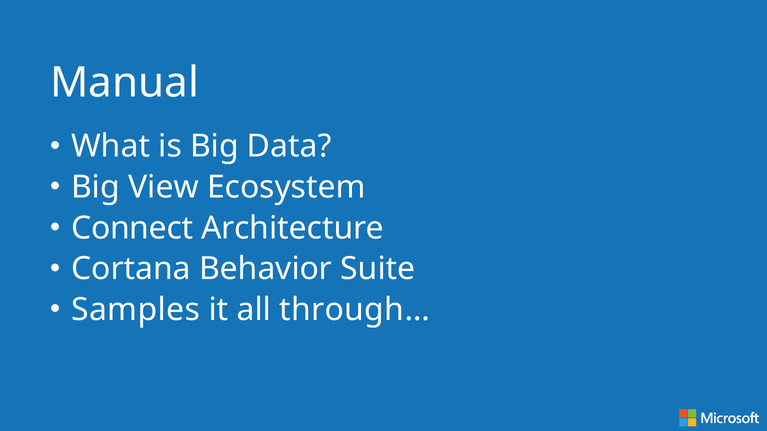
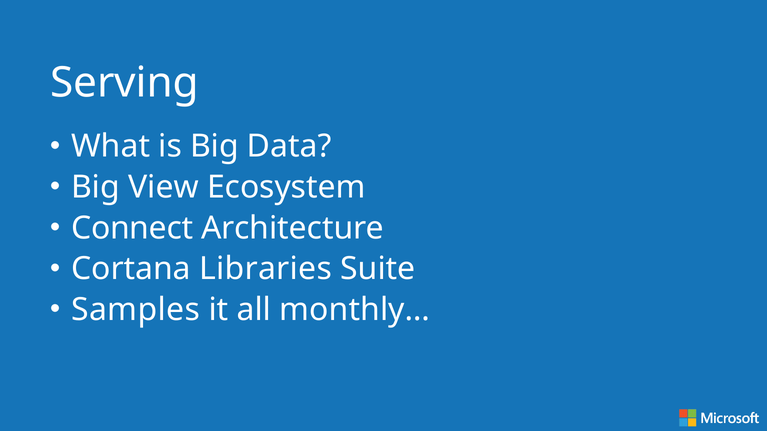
Manual: Manual -> Serving
Behavior: Behavior -> Libraries
through…: through… -> monthly…
